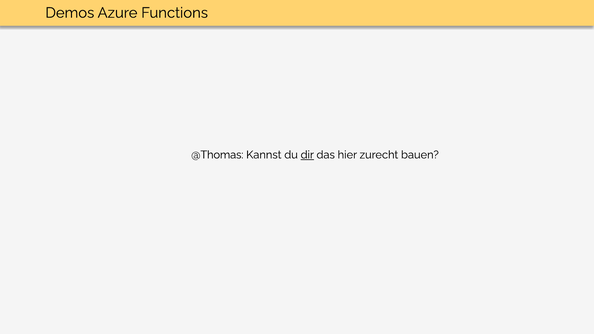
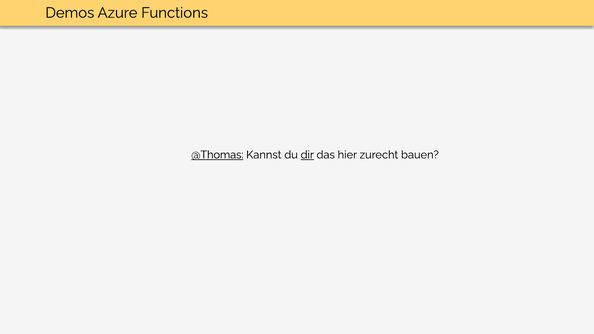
@Thomas underline: none -> present
